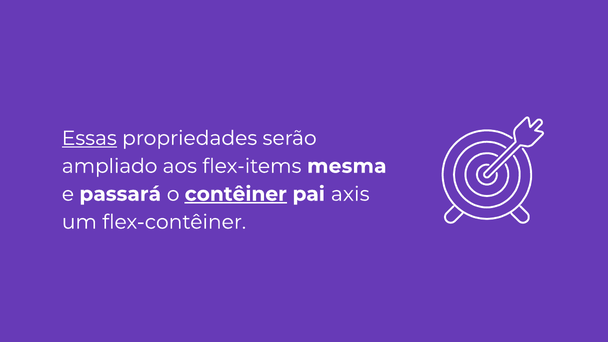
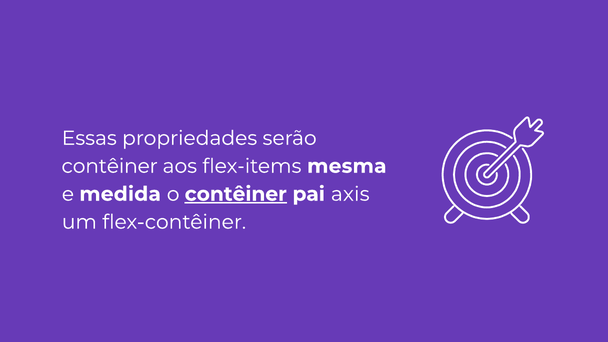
Essas underline: present -> none
ampliado at (110, 166): ampliado -> contêiner
passará: passará -> medida
